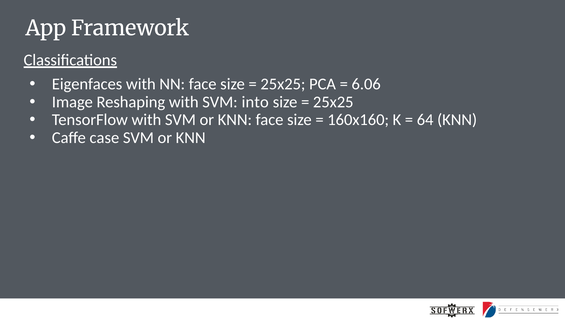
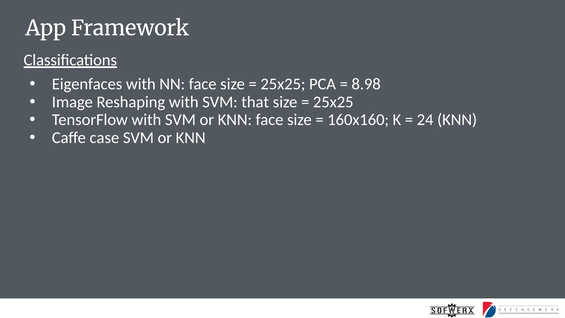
6.06: 6.06 -> 8.98
into: into -> that
64: 64 -> 24
